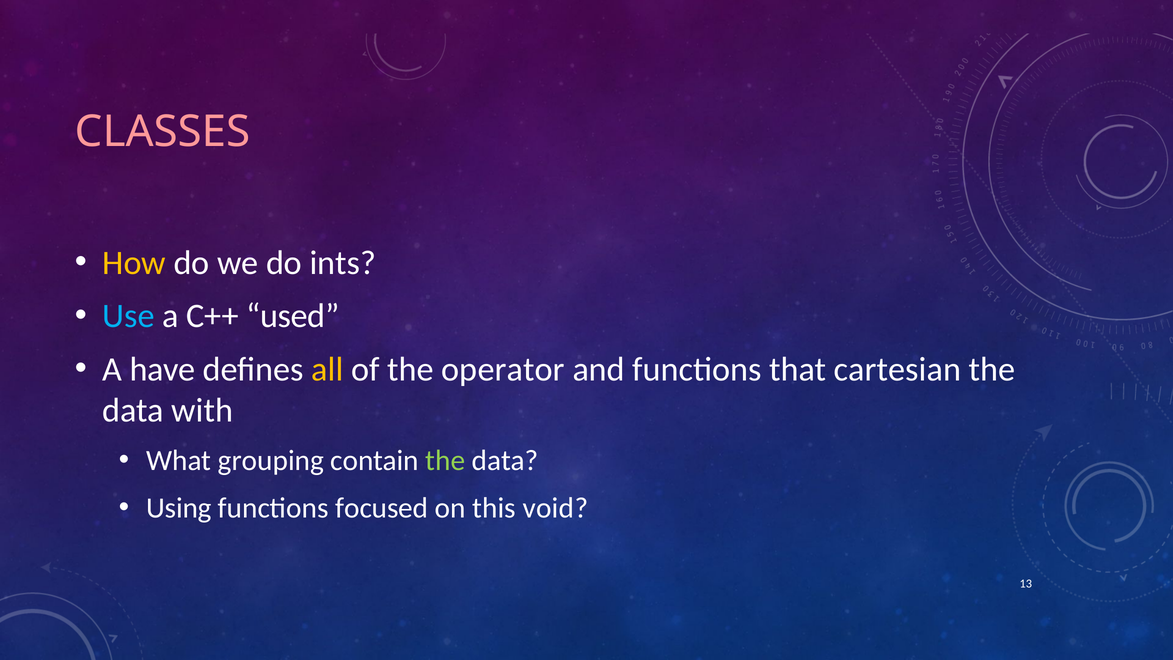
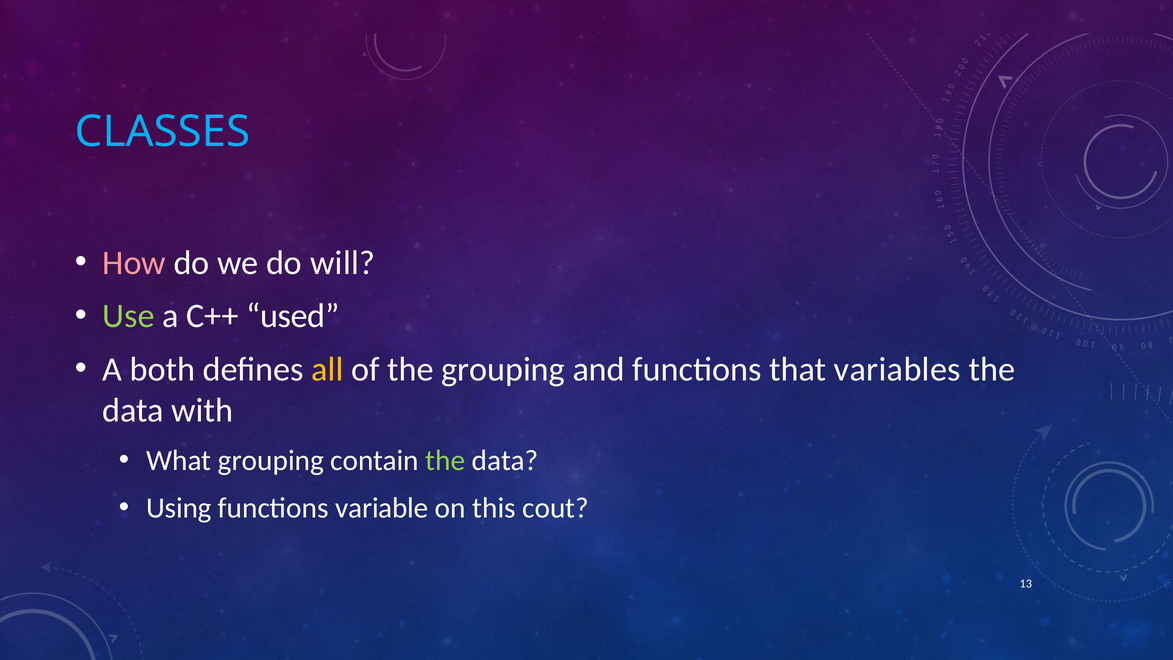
CLASSES colour: pink -> light blue
How colour: yellow -> pink
ints: ints -> will
Use colour: light blue -> light green
have: have -> both
the operator: operator -> grouping
cartesian: cartesian -> variables
focused: focused -> variable
void: void -> cout
